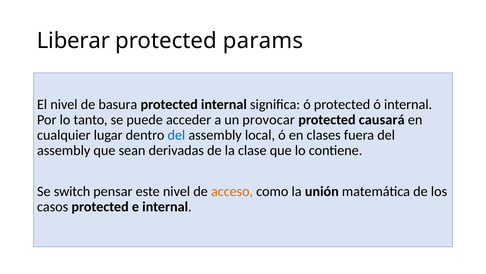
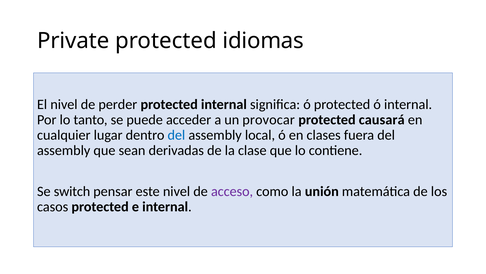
Liberar: Liberar -> Private
params: params -> idiomas
basura: basura -> perder
acceso colour: orange -> purple
